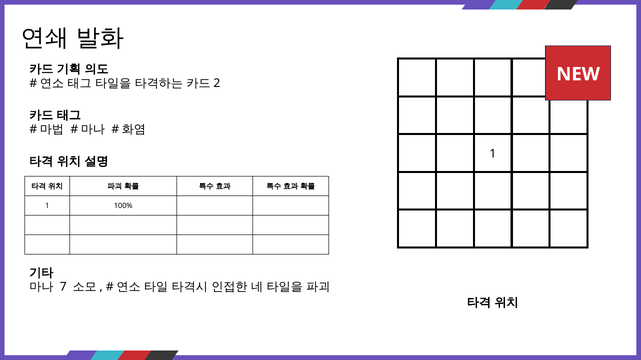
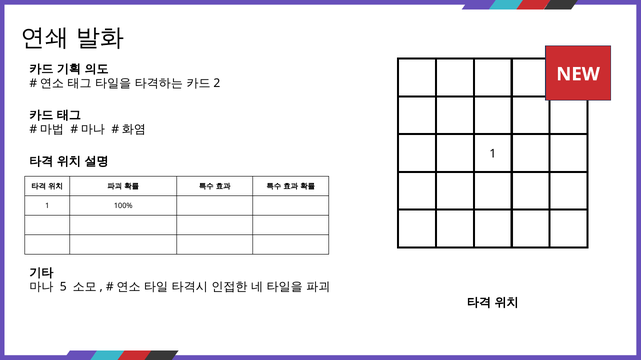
7: 7 -> 5
